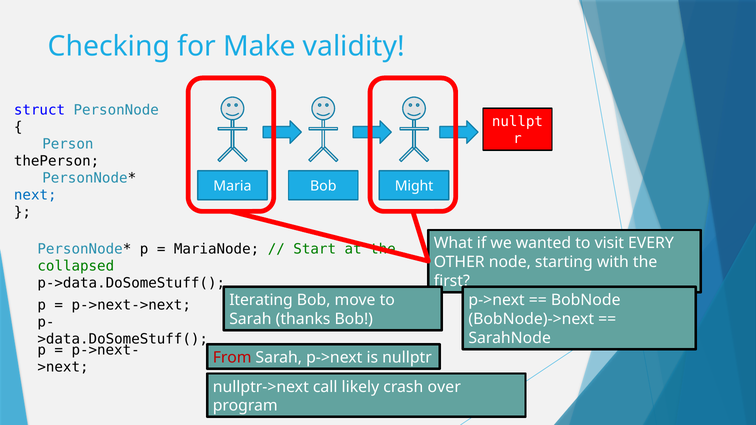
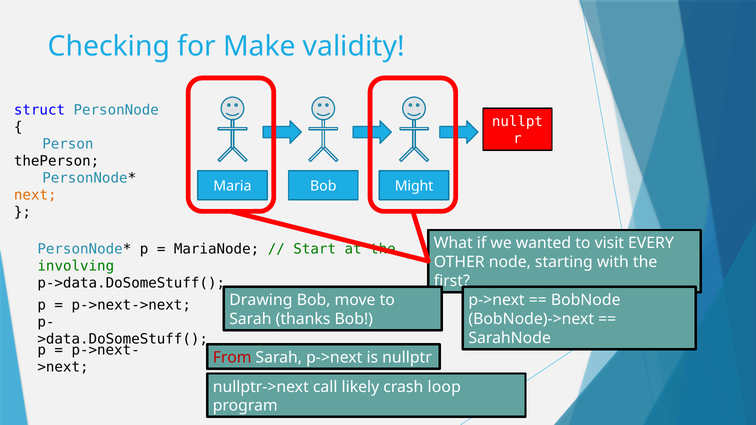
next colour: blue -> orange
collapsed: collapsed -> involving
Iterating: Iterating -> Drawing
over: over -> loop
